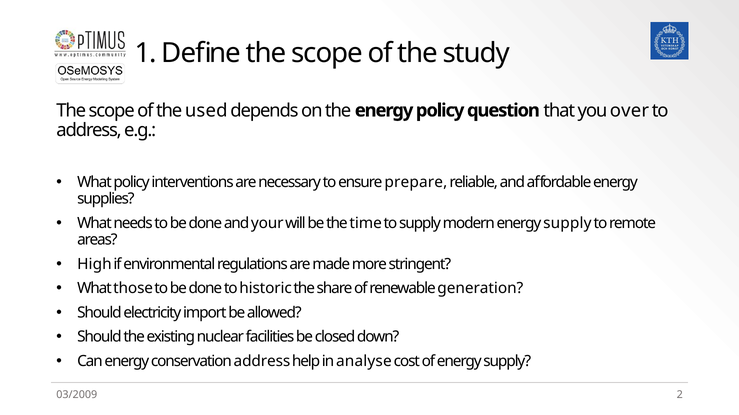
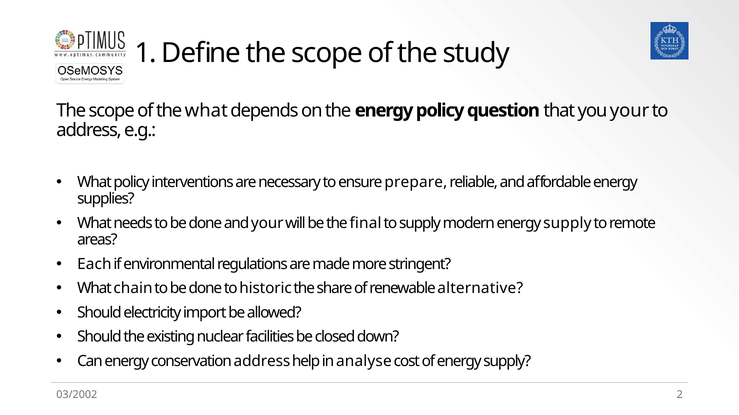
the used: used -> what
you over: over -> your
time: time -> final
High: High -> Each
those: those -> chain
generation: generation -> alternative
03/2009: 03/2009 -> 03/2002
